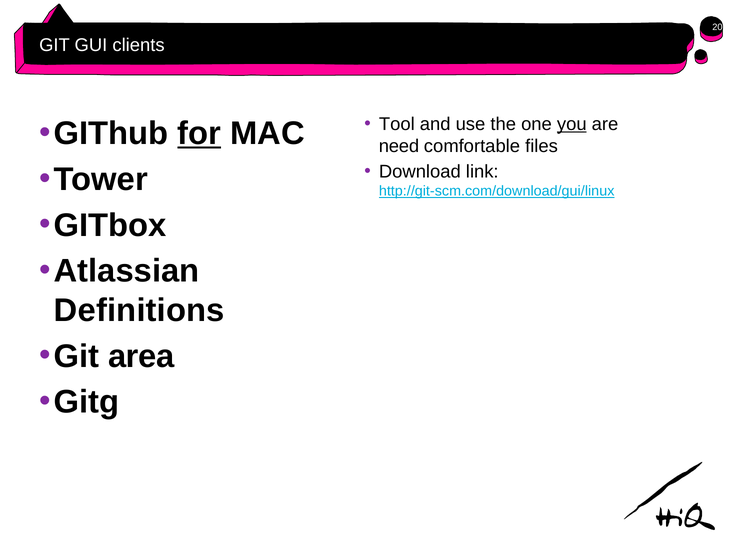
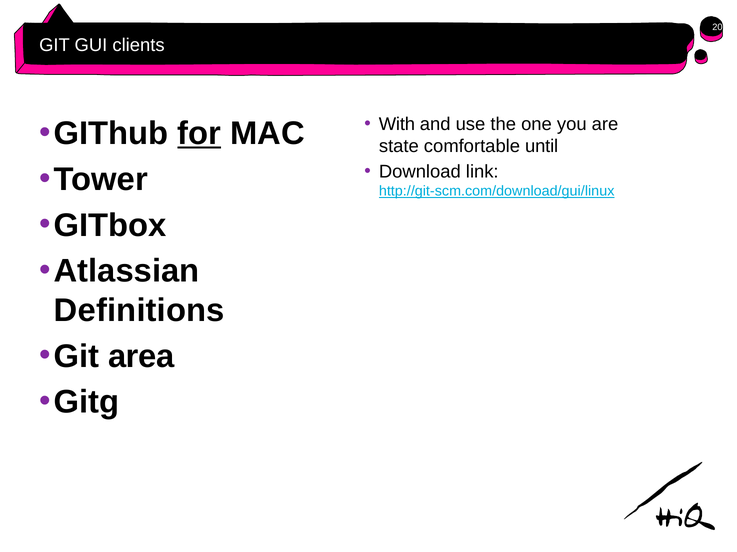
Tool: Tool -> With
you underline: present -> none
need: need -> state
files: files -> until
